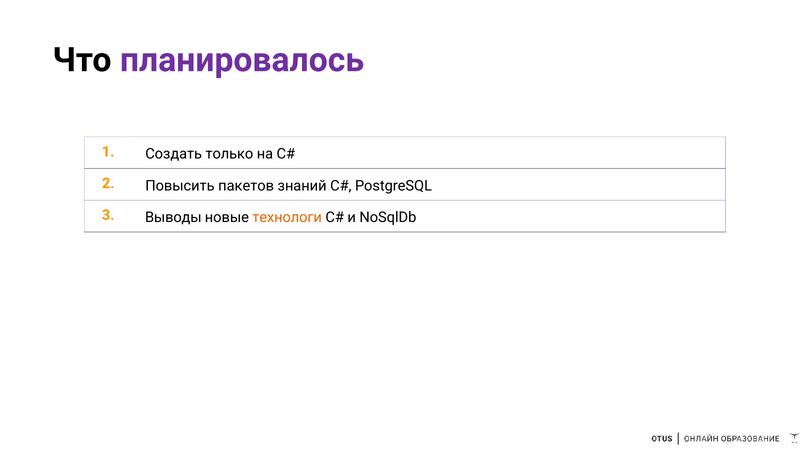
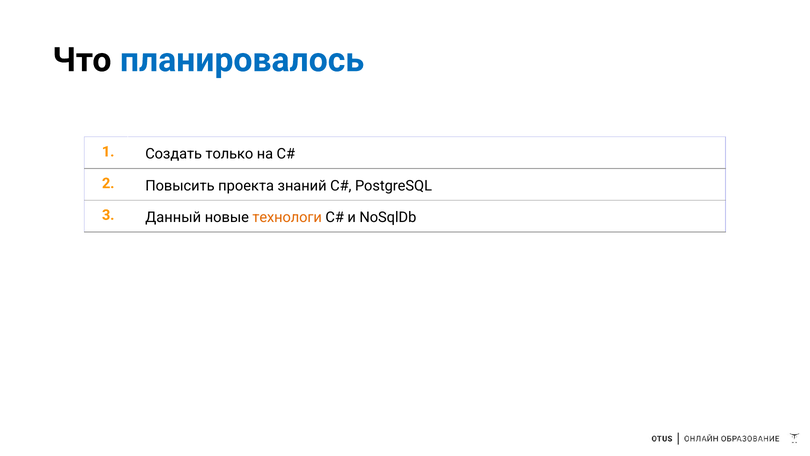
планировалось colour: purple -> blue
пакетов: пакетов -> проекта
Выводы: Выводы -> Данный
